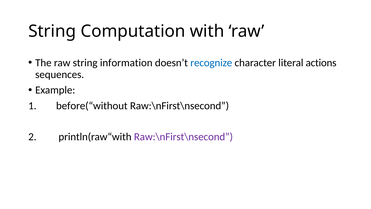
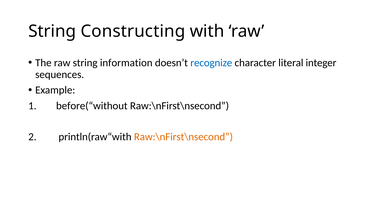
Computation: Computation -> Constructing
actions: actions -> integer
Raw:\nFirst\nsecond at (183, 137) colour: purple -> orange
